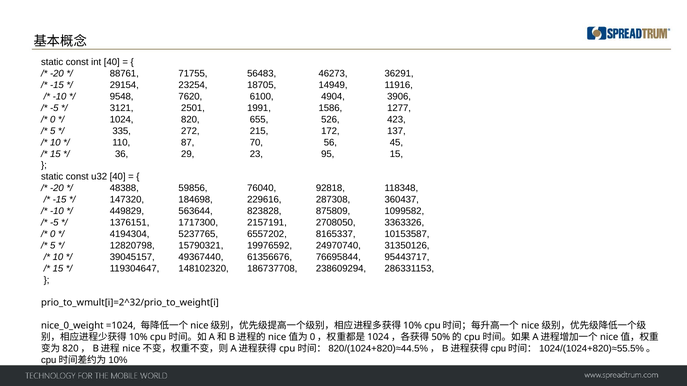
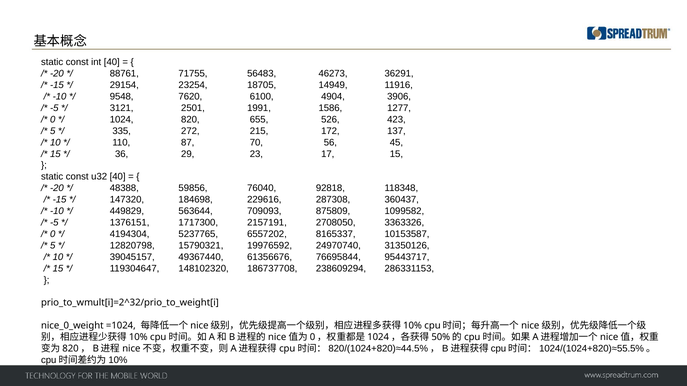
95: 95 -> 17
823828: 823828 -> 709093
